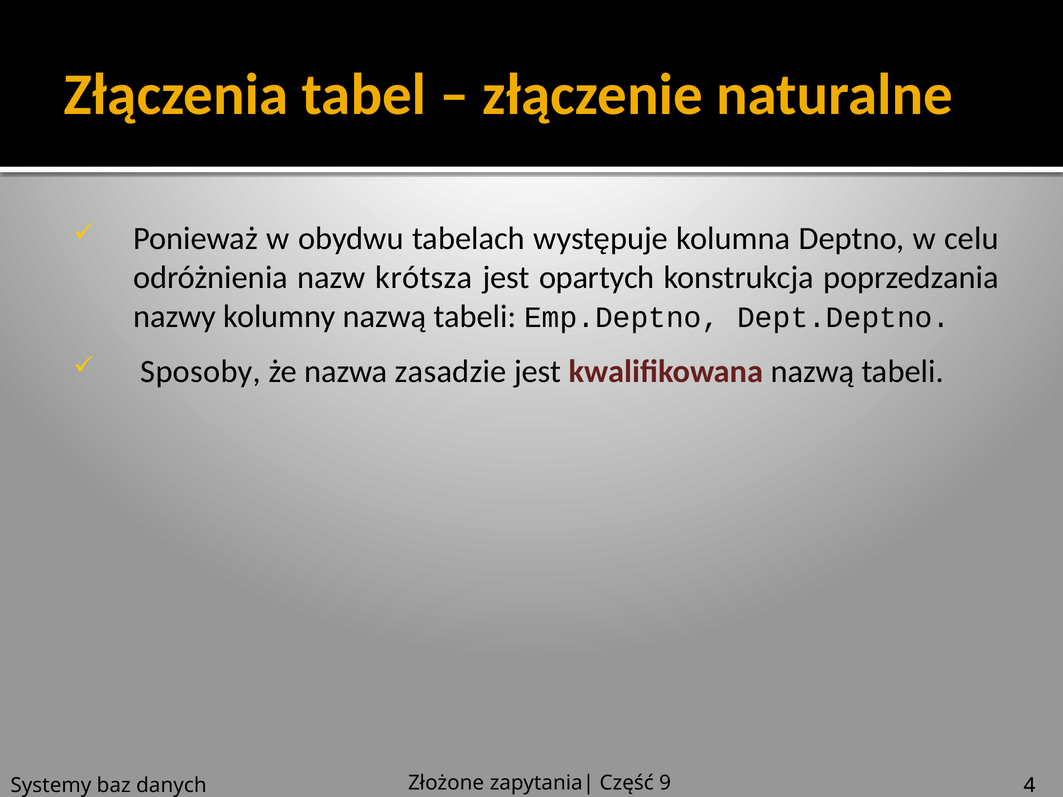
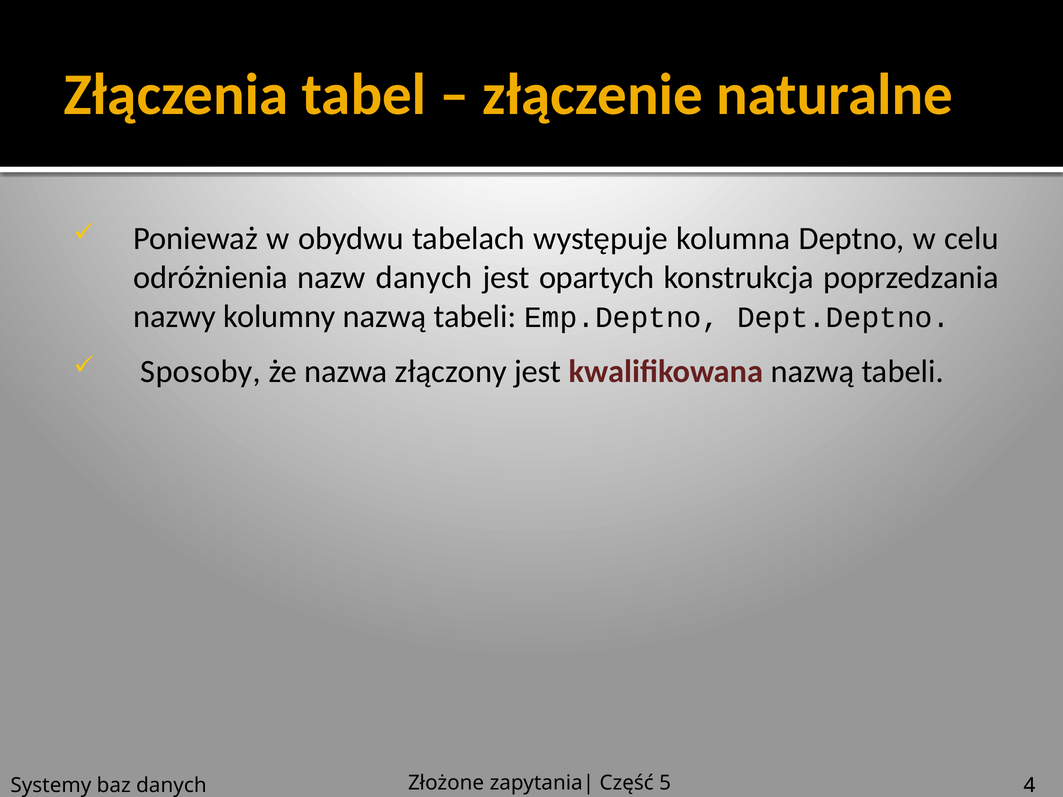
nazw krótsza: krótsza -> danych
zasadzie: zasadzie -> złączony
9: 9 -> 5
